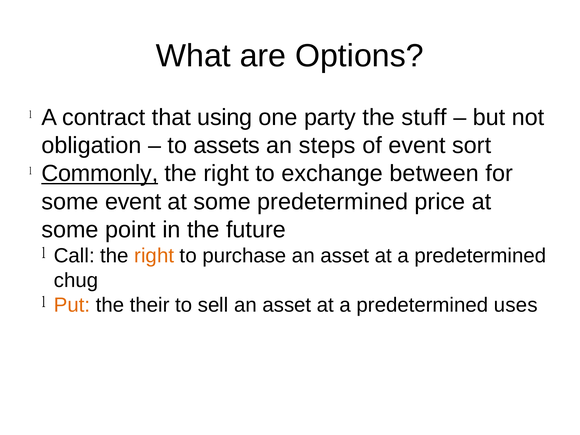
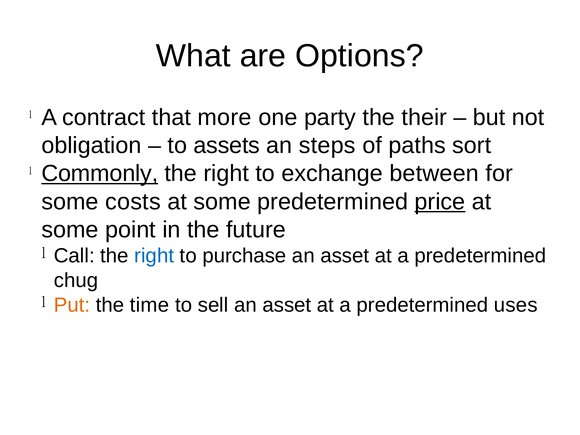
using: using -> more
stuff: stuff -> their
of event: event -> paths
some event: event -> costs
price underline: none -> present
right at (154, 256) colour: orange -> blue
their: their -> time
